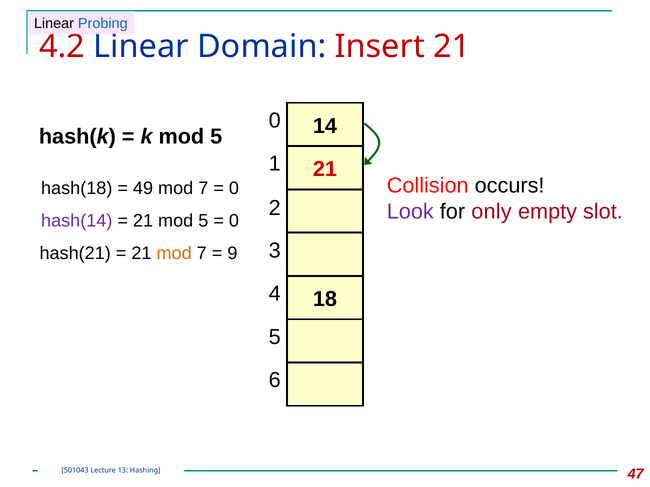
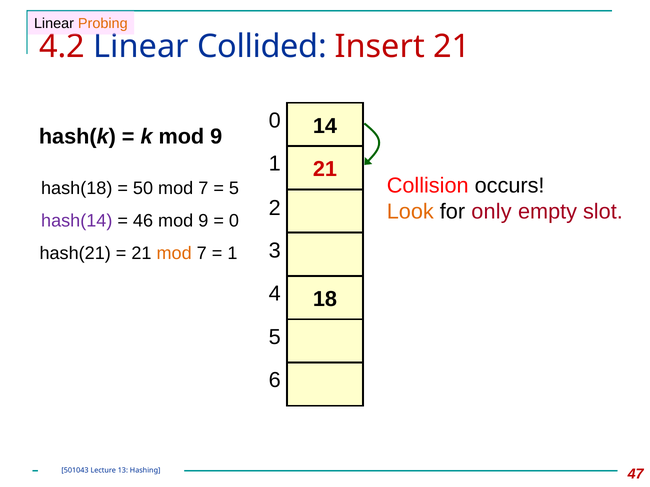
Probing colour: blue -> orange
Domain: Domain -> Collided
k mod 5: 5 -> 9
49: 49 -> 50
0 at (234, 189): 0 -> 5
Look colour: purple -> orange
21 at (143, 221): 21 -> 46
5 at (203, 221): 5 -> 9
9 at (232, 254): 9 -> 1
